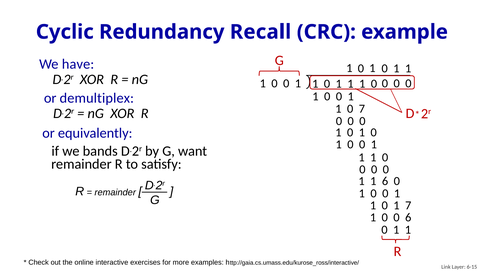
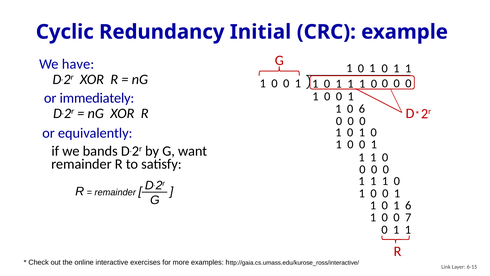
Recall: Recall -> Initial
demultiplex: demultiplex -> immediately
0 7: 7 -> 6
6 at (385, 181): 6 -> 1
1 7: 7 -> 6
0 6: 6 -> 7
